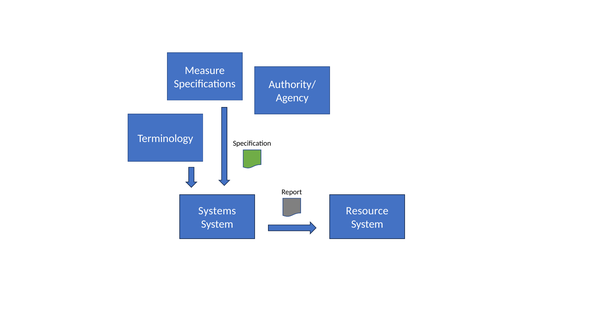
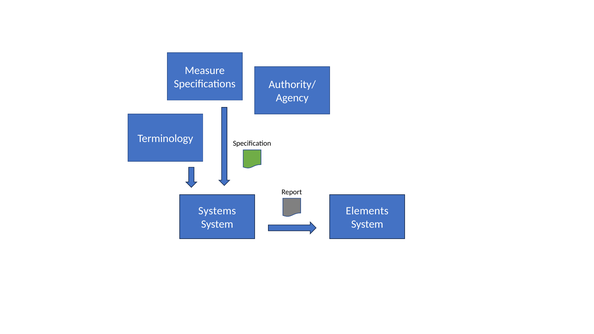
Resource: Resource -> Elements
